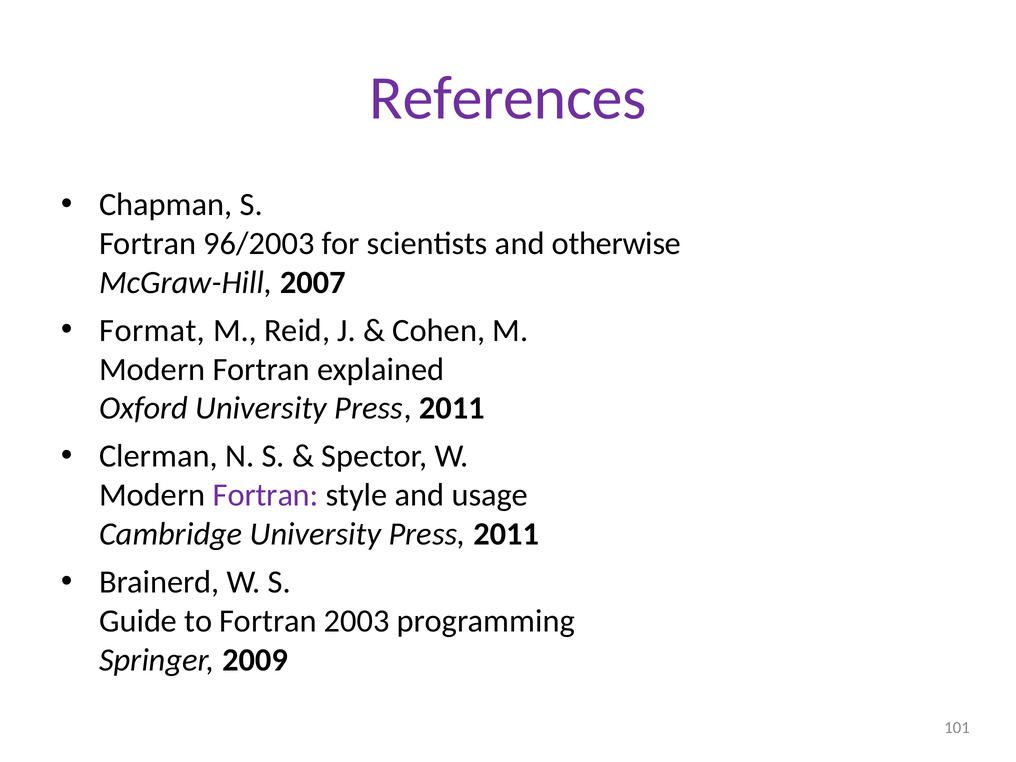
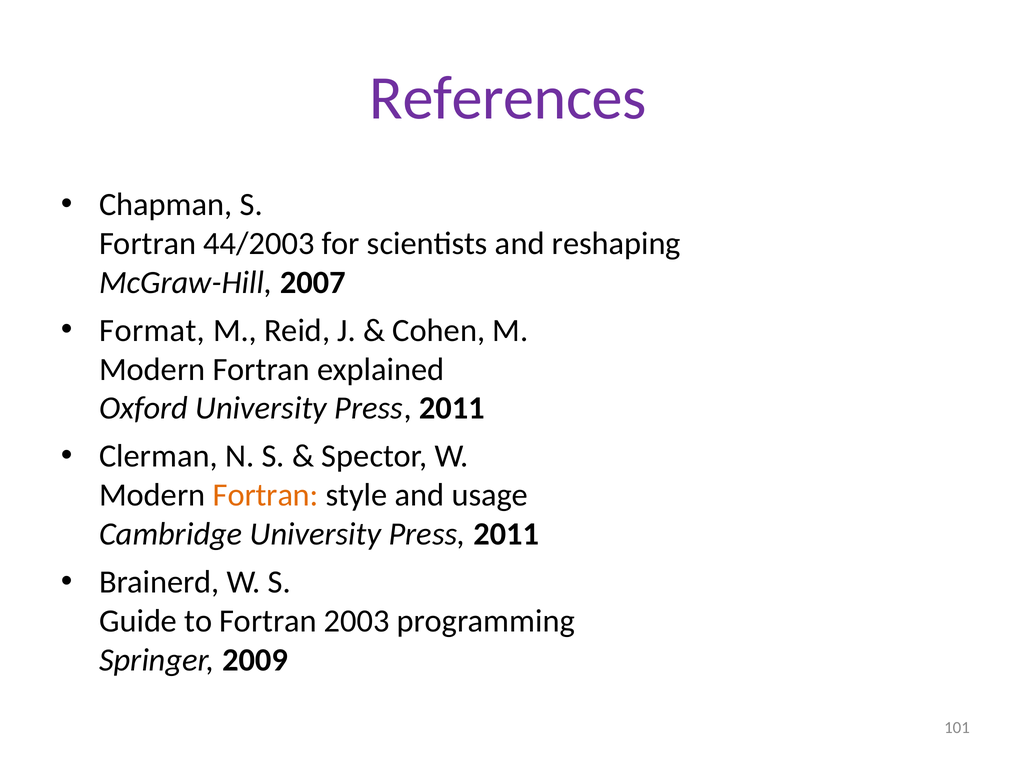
96/2003: 96/2003 -> 44/2003
otherwise: otherwise -> reshaping
Fortran at (266, 495) colour: purple -> orange
